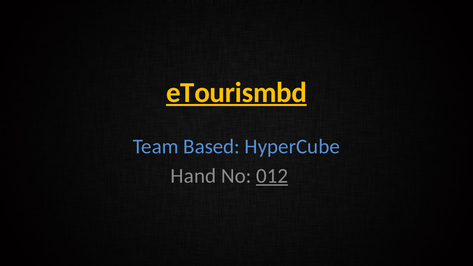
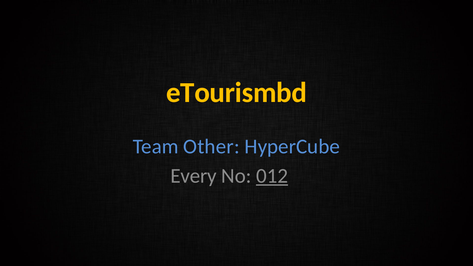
eTourismbd underline: present -> none
Based: Based -> Other
Hand: Hand -> Every
